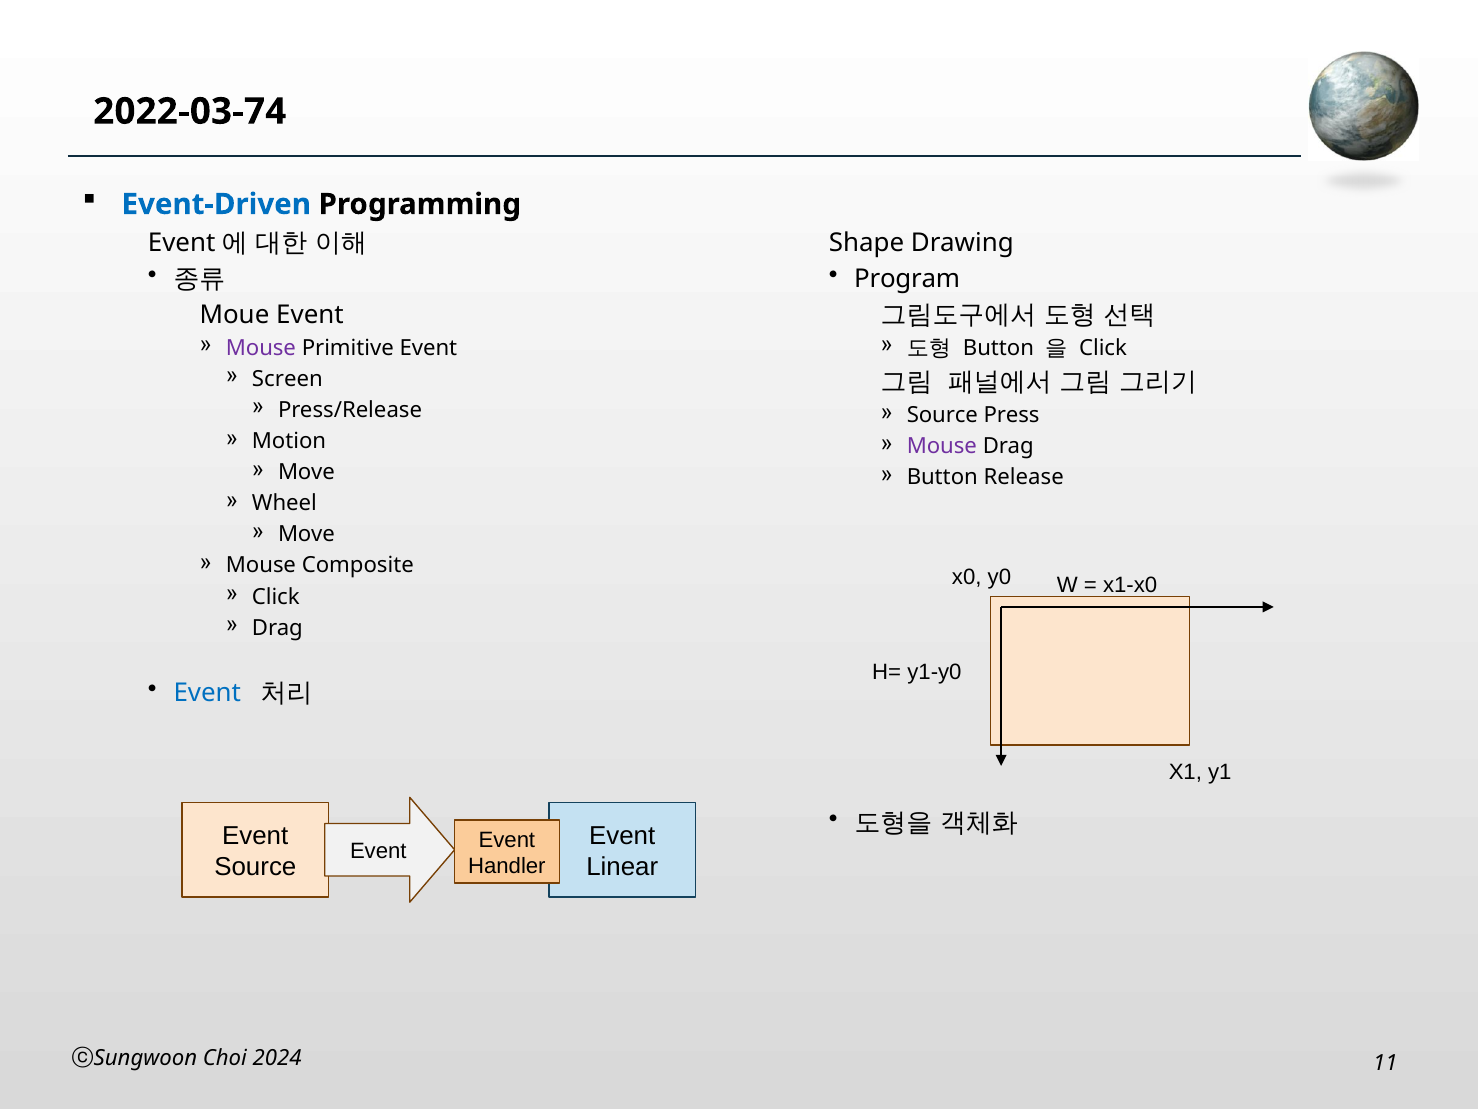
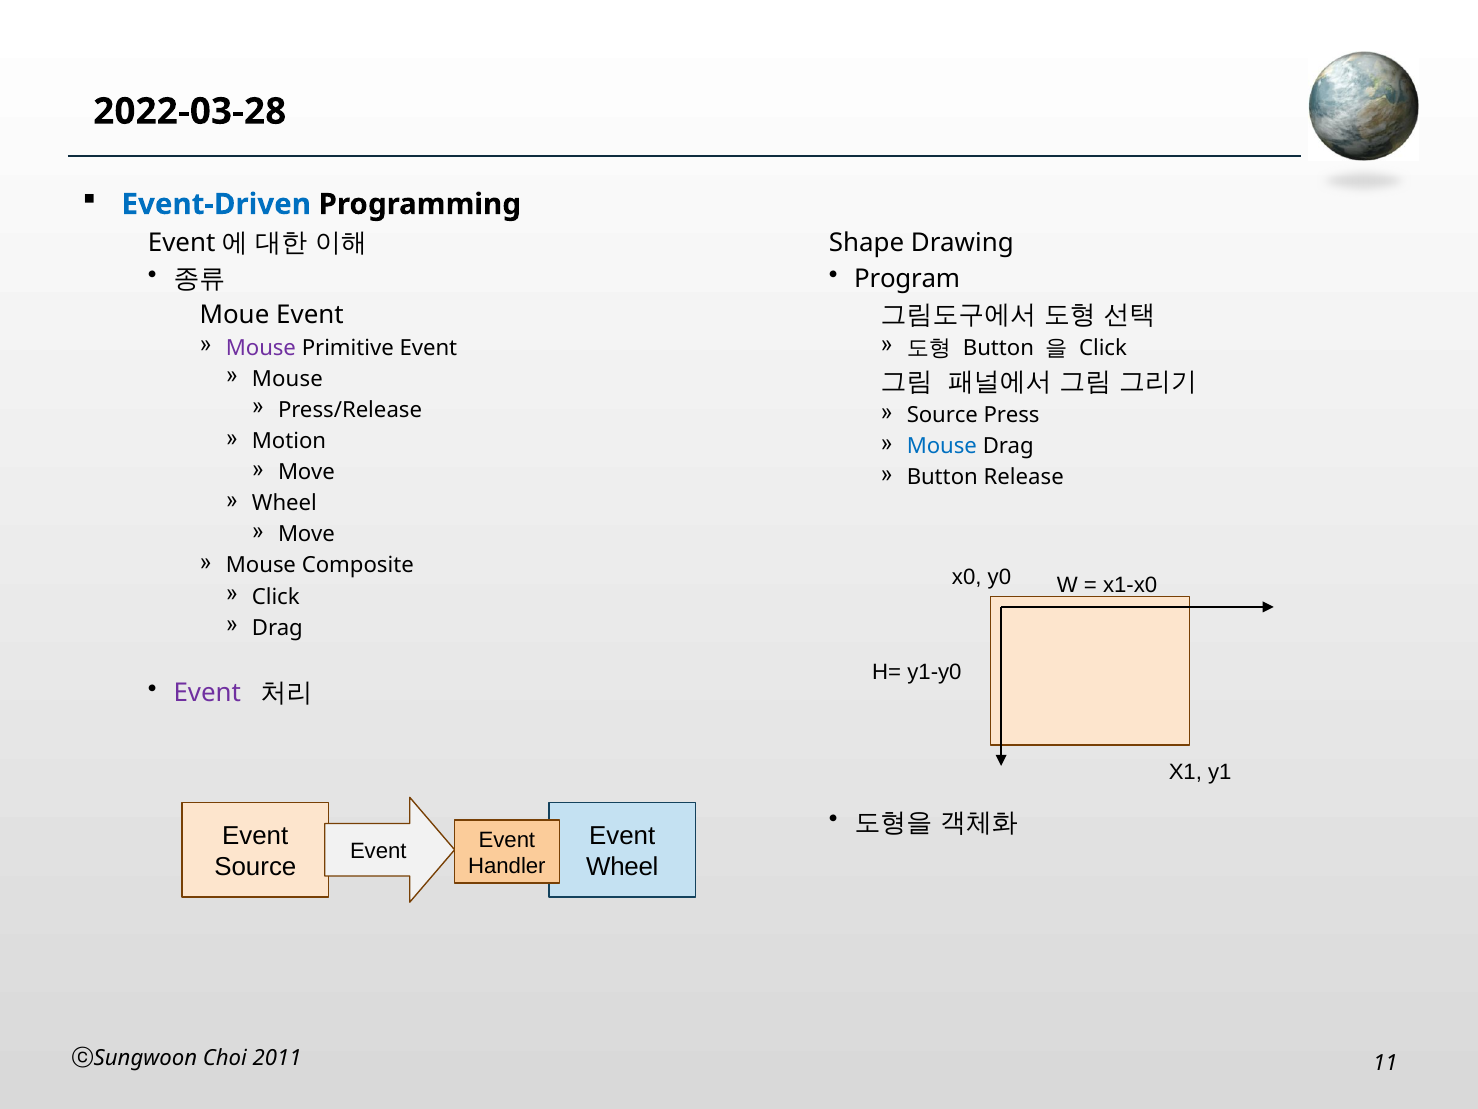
2022-03-74: 2022-03-74 -> 2022-03-28
Screen at (287, 379): Screen -> Mouse
Mouse at (942, 447) colour: purple -> blue
Event at (207, 693) colour: blue -> purple
Linear at (622, 867): Linear -> Wheel
2024: 2024 -> 2011
